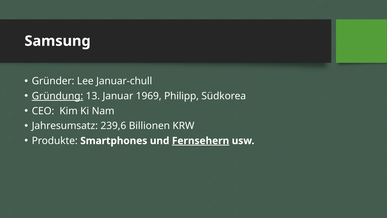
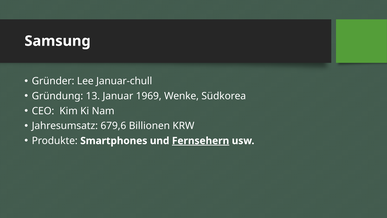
Gründung underline: present -> none
Philipp: Philipp -> Wenke
239,6: 239,6 -> 679,6
